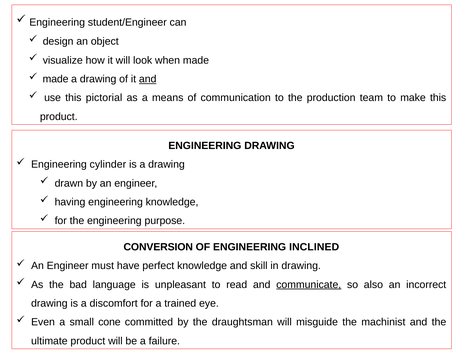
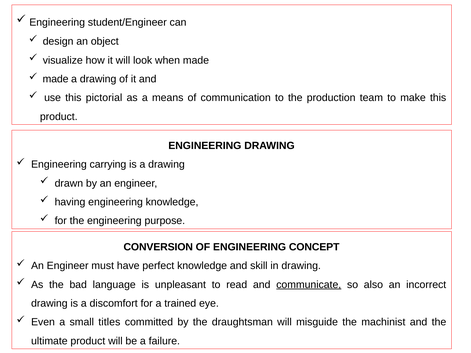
and at (148, 79) underline: present -> none
cylinder: cylinder -> carrying
INCLINED: INCLINED -> CONCEPT
cone: cone -> titles
